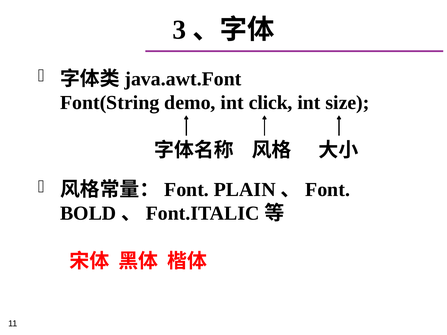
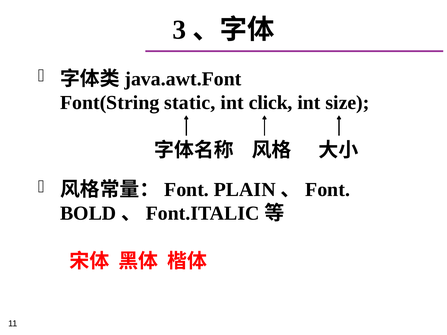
demo: demo -> static
